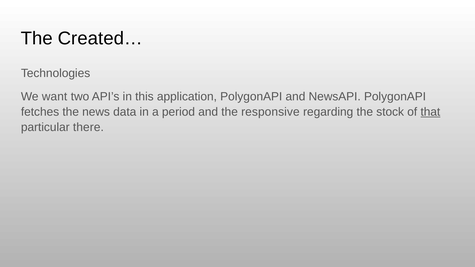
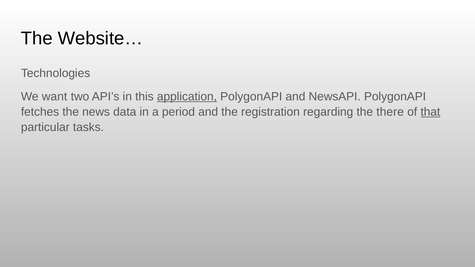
Created…: Created… -> Website…
application underline: none -> present
responsive: responsive -> registration
stock: stock -> there
there: there -> tasks
